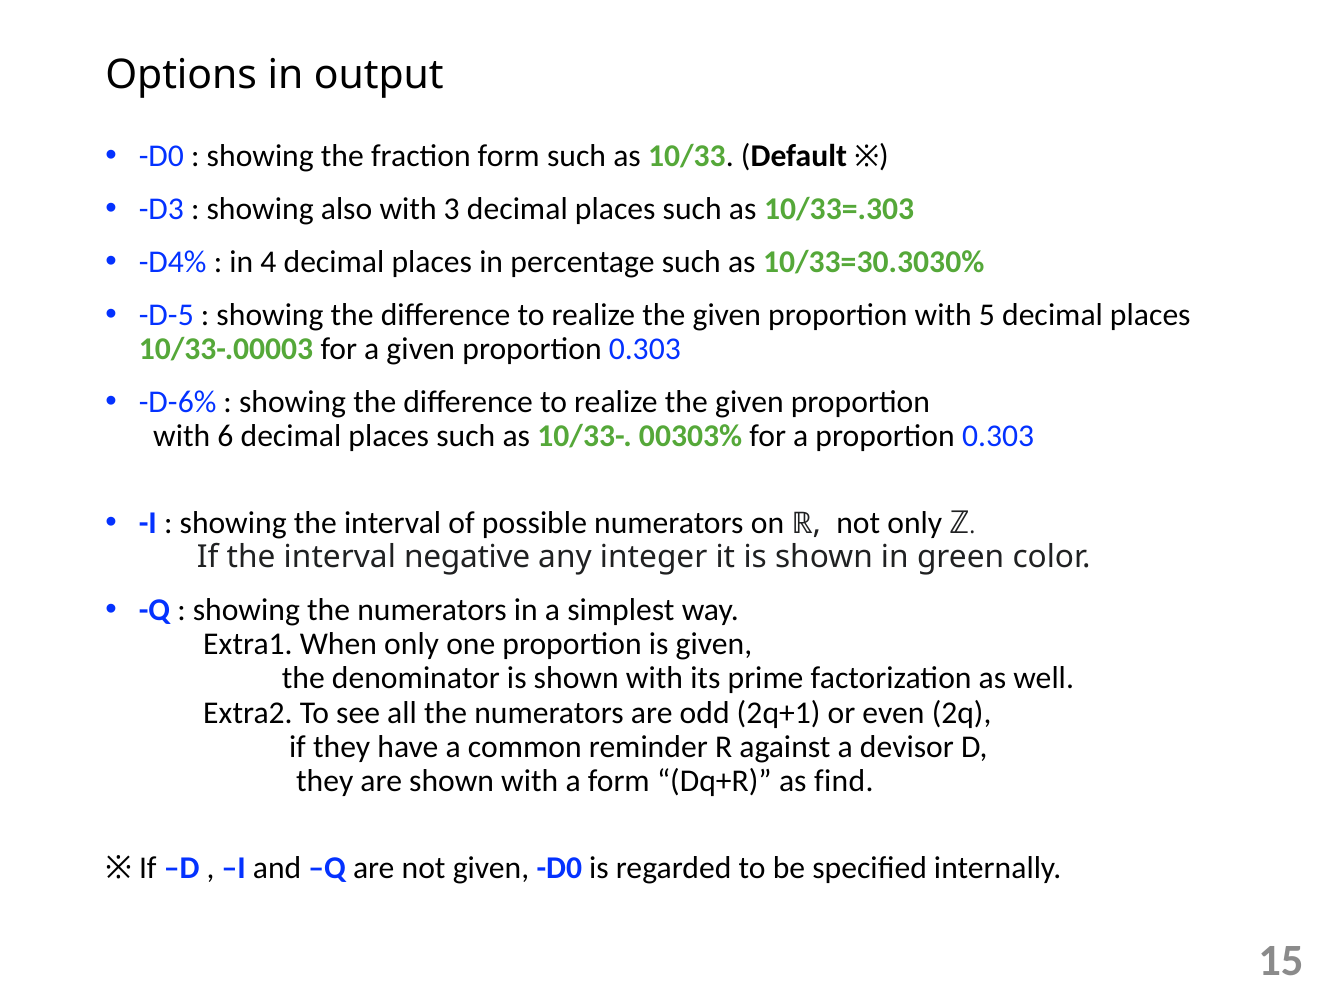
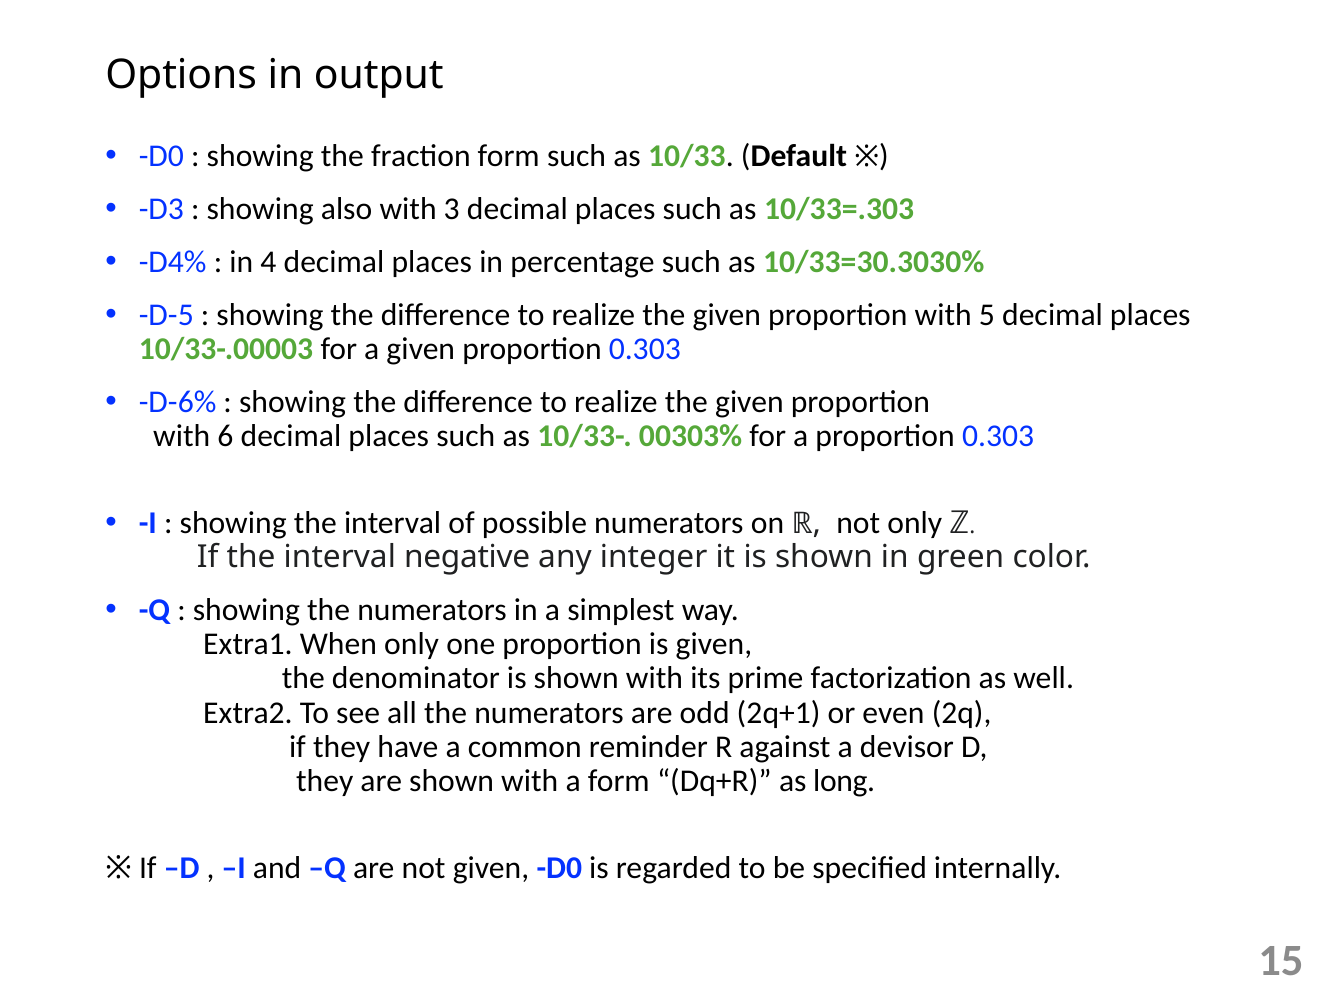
find: find -> long
